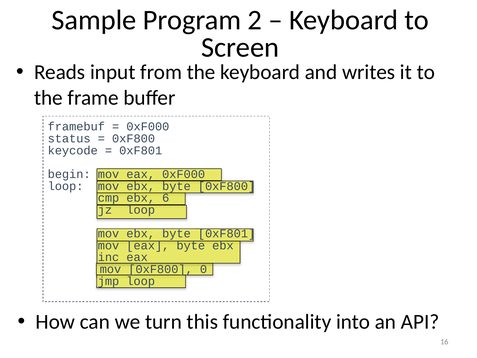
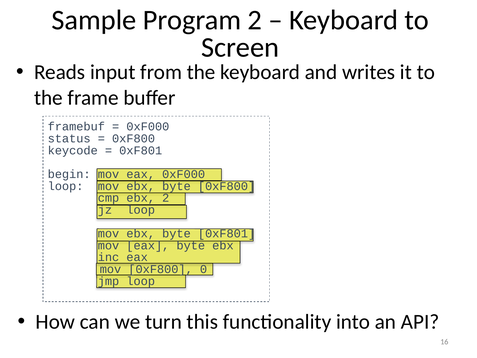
ebx 6: 6 -> 2
